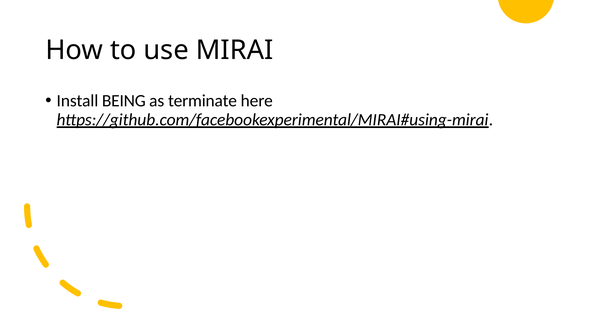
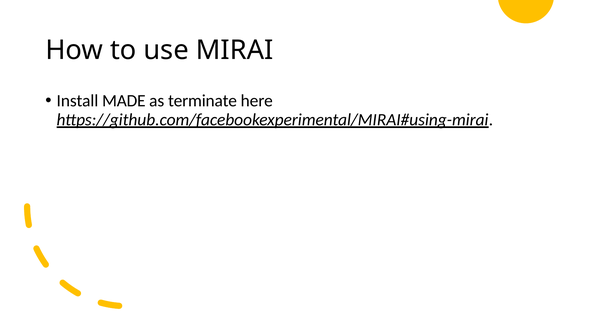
BEING: BEING -> MADE
